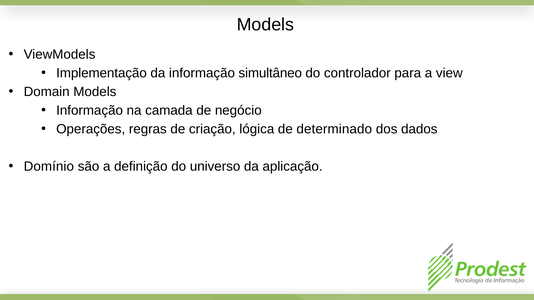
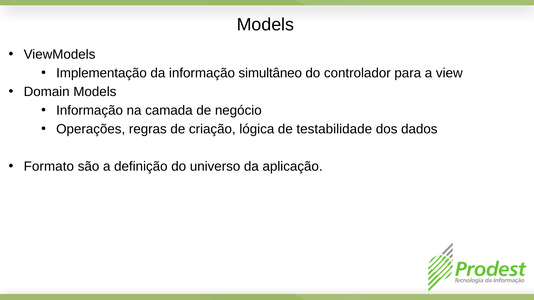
determinado: determinado -> testabilidade
Domínio: Domínio -> Formato
